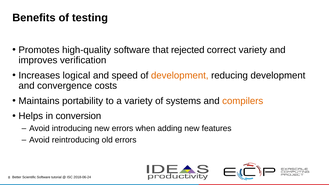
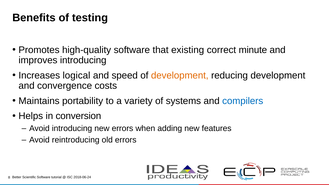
rejected: rejected -> existing
correct variety: variety -> minute
improves verification: verification -> introducing
compilers colour: orange -> blue
